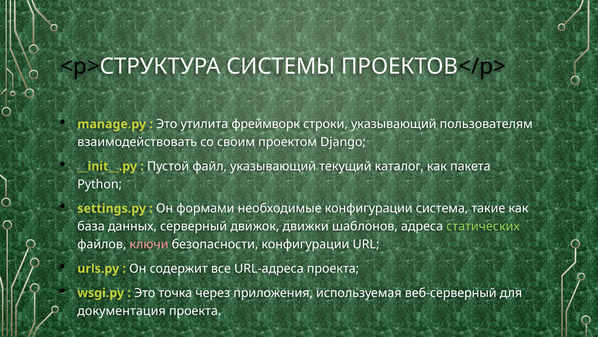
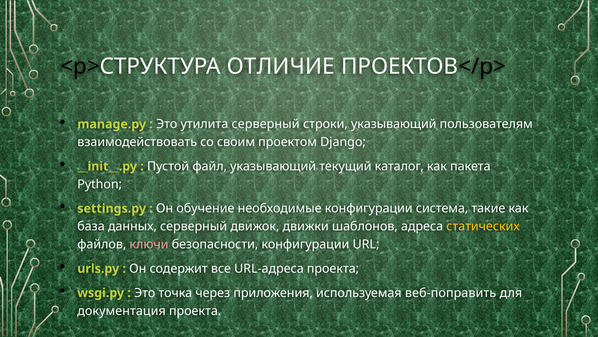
СИСТЕМЫ: СИСТЕМЫ -> ОТЛИЧИЕ
утилита фреймворк: фреймворк -> серверный
формами: формами -> обучение
статических colour: light green -> yellow
веб-серверный: веб-серверный -> веб-поправить
